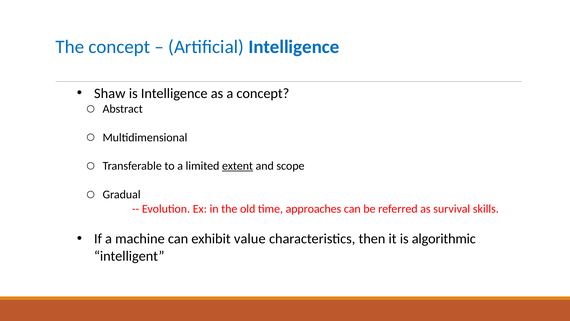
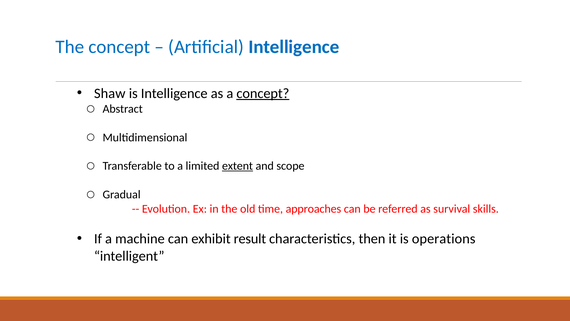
concept at (263, 93) underline: none -> present
value: value -> result
algorithmic: algorithmic -> operations
